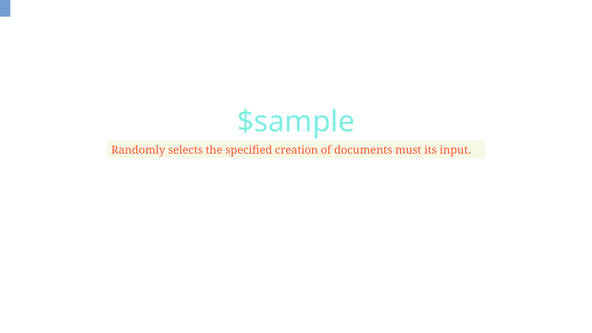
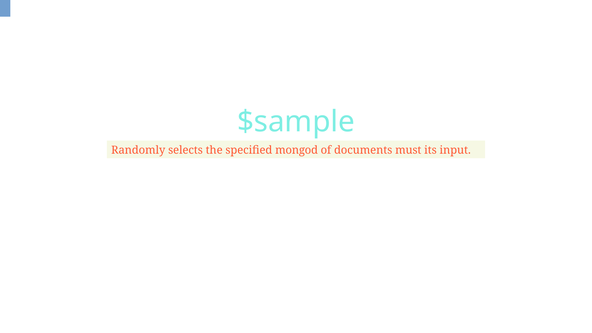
creation: creation -> mongod
